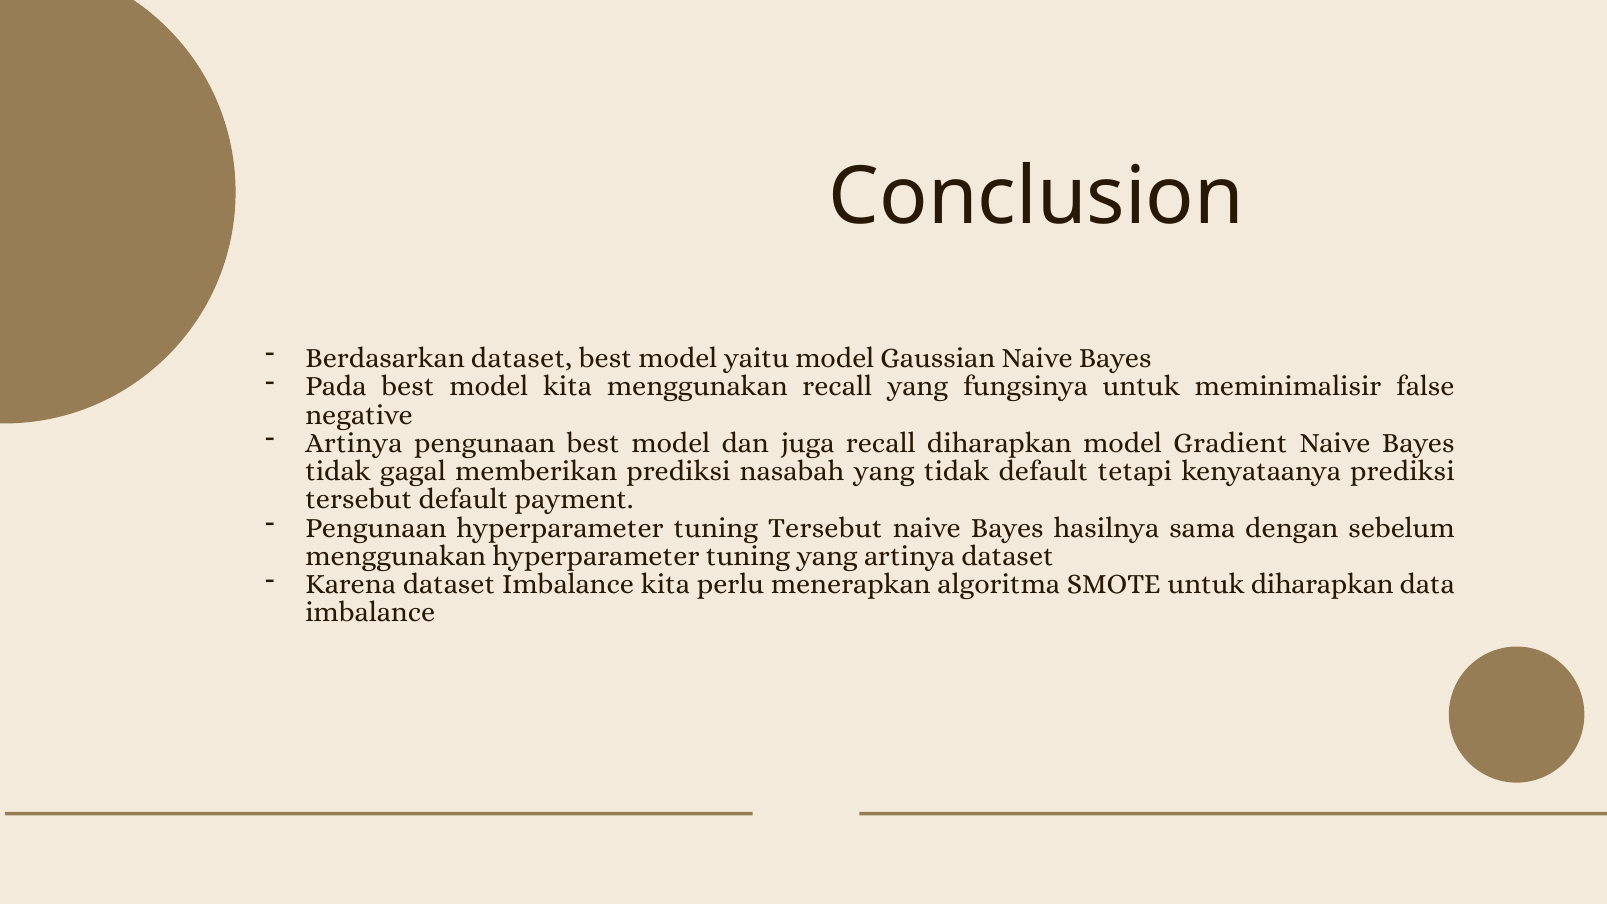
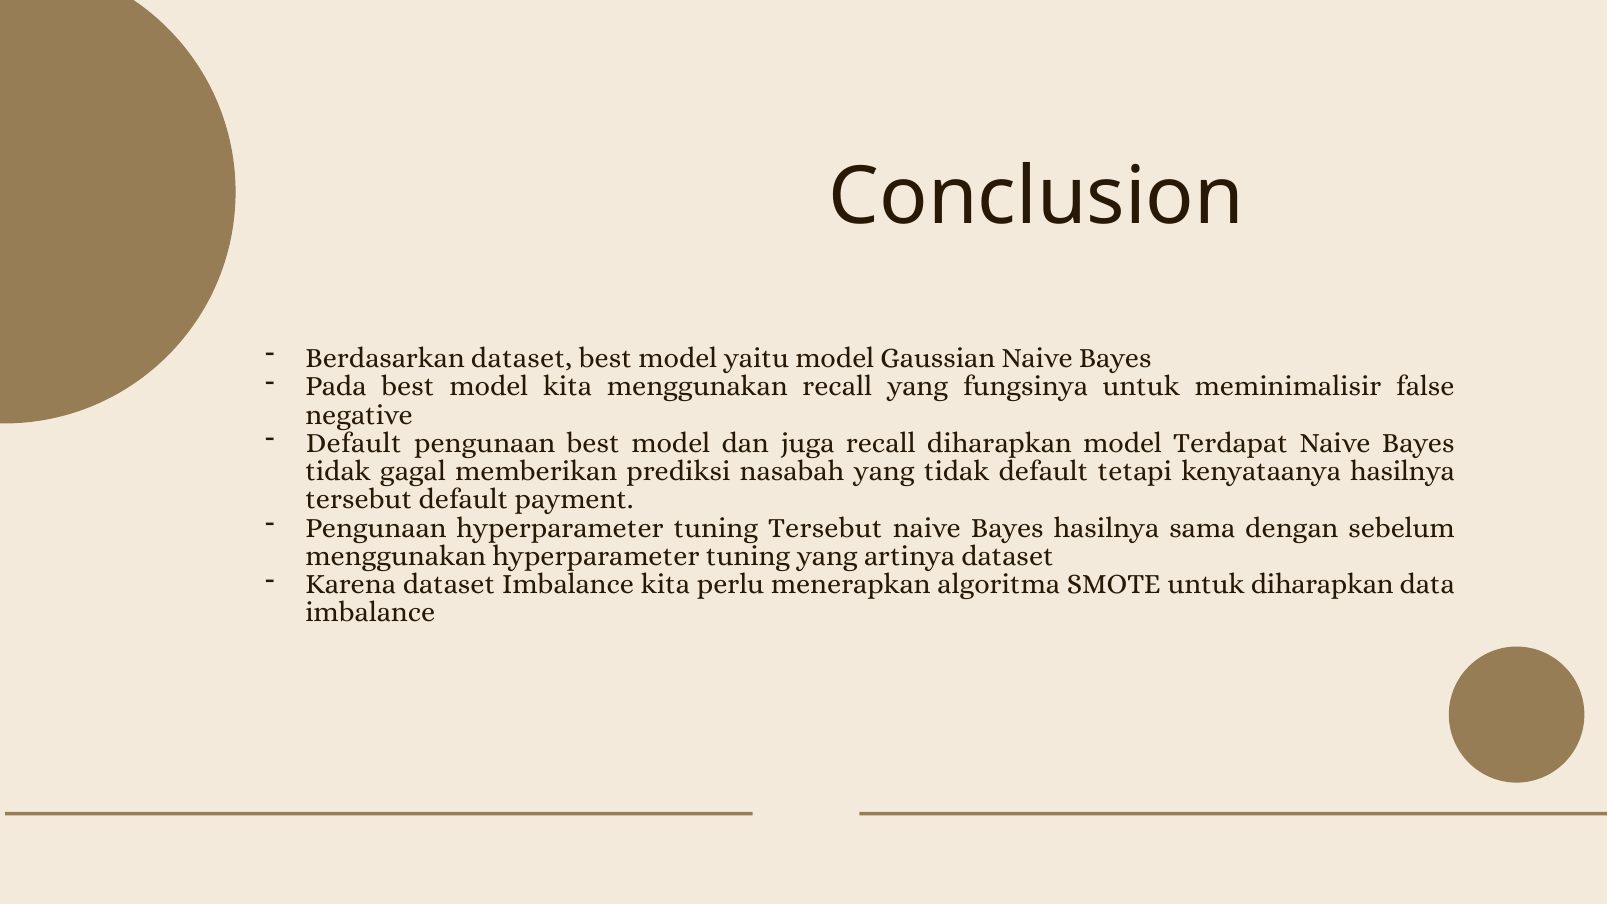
Artinya at (354, 443): Artinya -> Default
Gradient: Gradient -> Terdapat
kenyataanya prediksi: prediksi -> hasilnya
